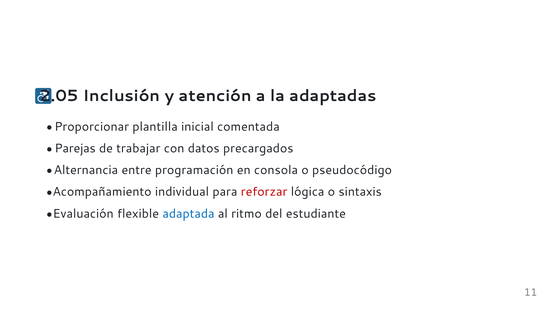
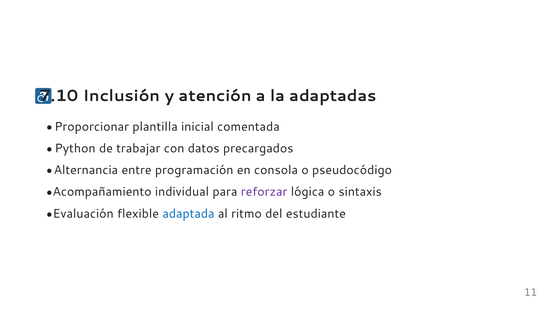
2.05: 2.05 -> 7.10
Parejas: Parejas -> Python
reforzar colour: red -> purple
